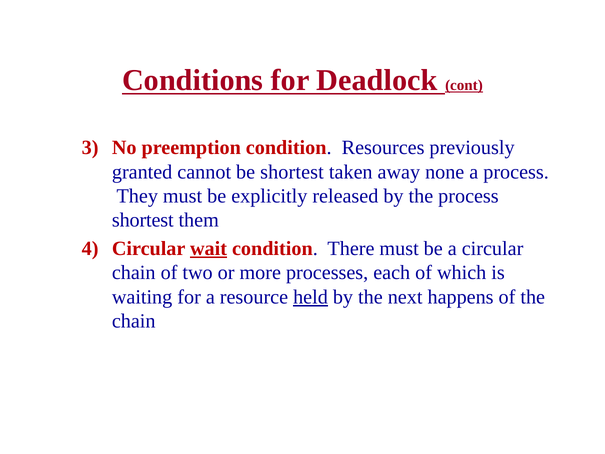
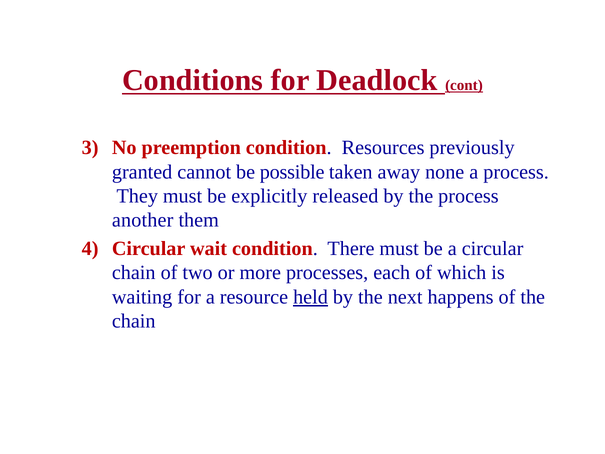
be shortest: shortest -> possible
shortest at (143, 220): shortest -> another
wait underline: present -> none
